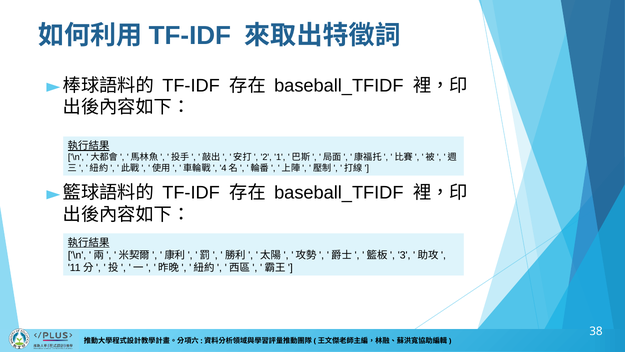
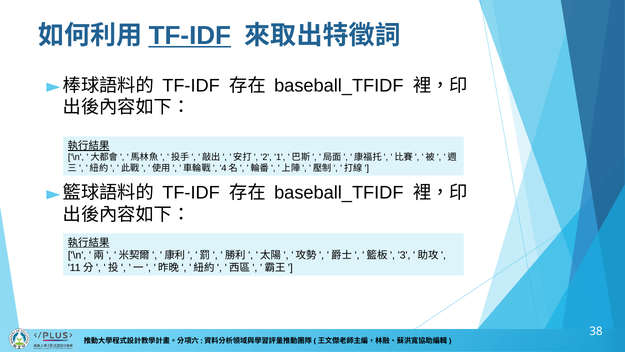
TF-IDF at (190, 35) underline: none -> present
